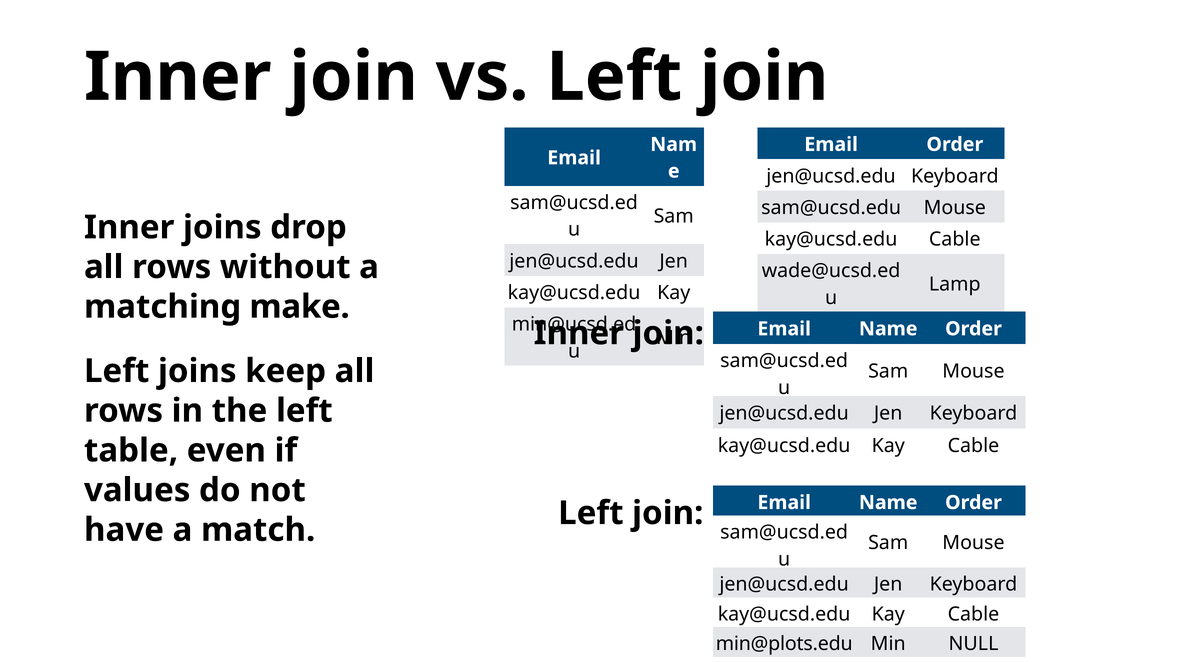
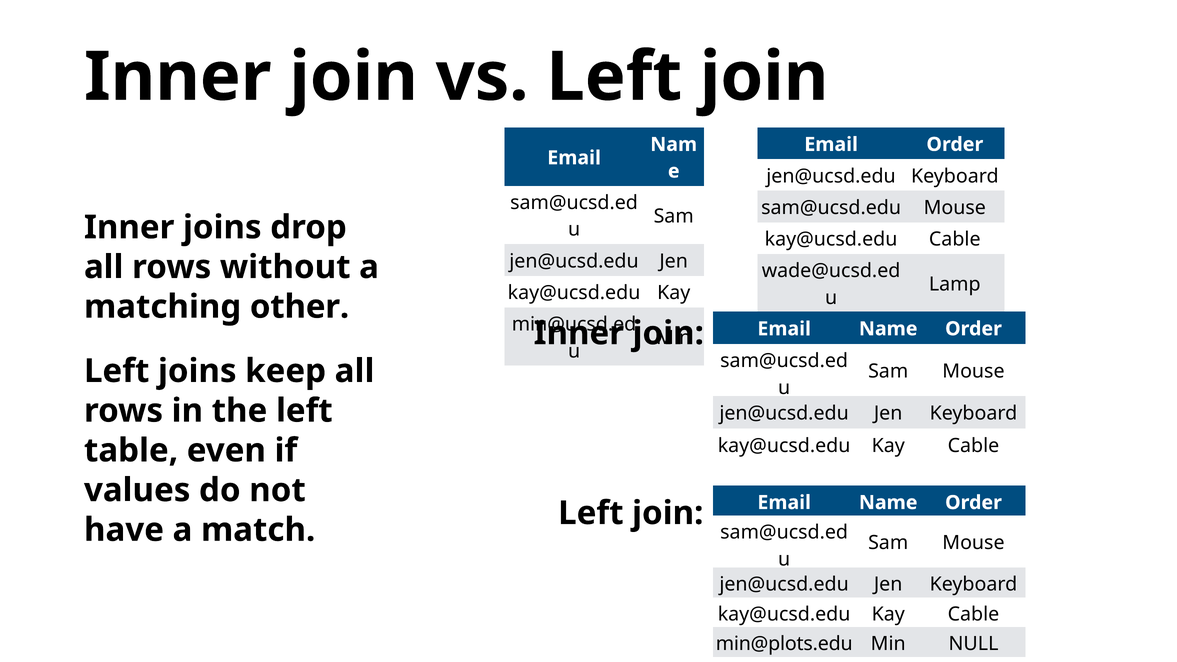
make: make -> other
